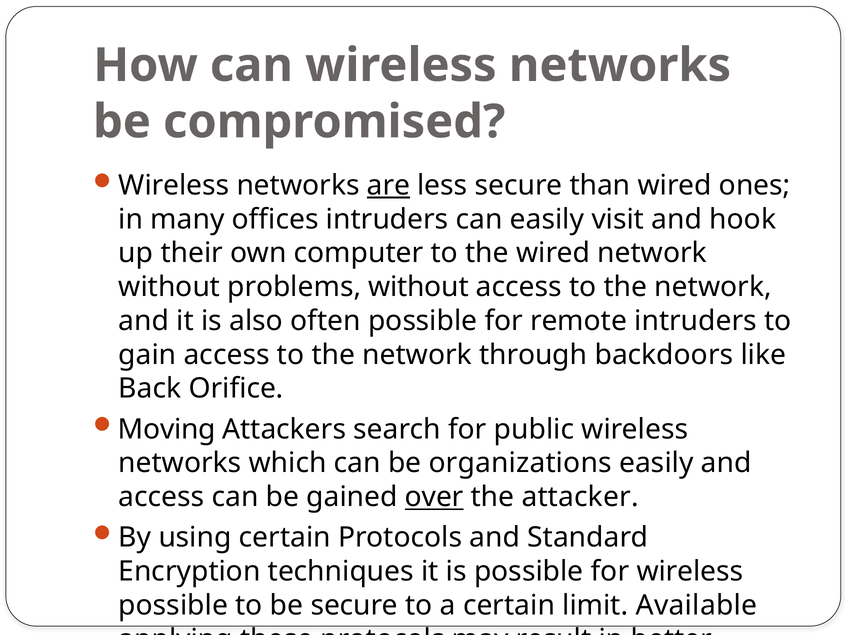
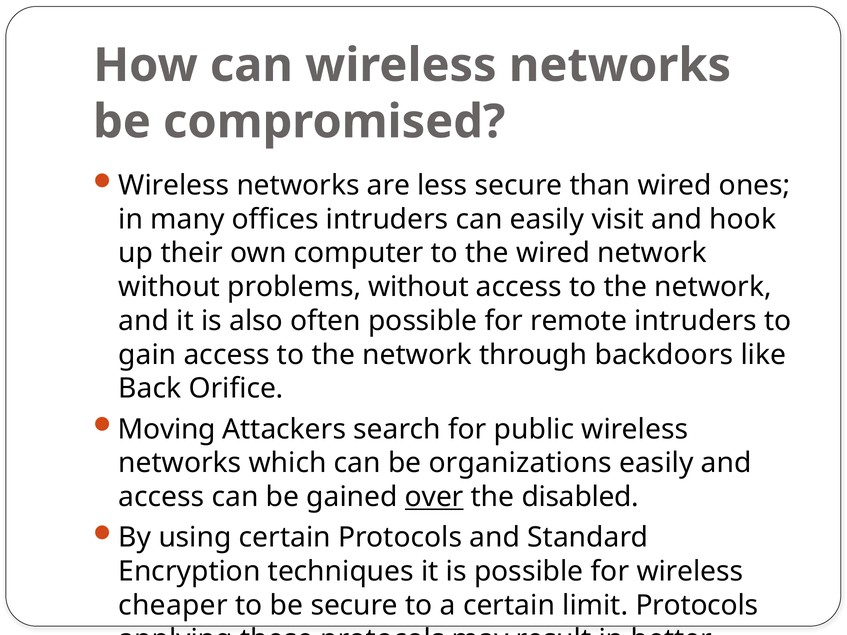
are at (388, 185) underline: present -> none
attacker: attacker -> disabled
possible at (173, 606): possible -> cheaper
limit Available: Available -> Protocols
